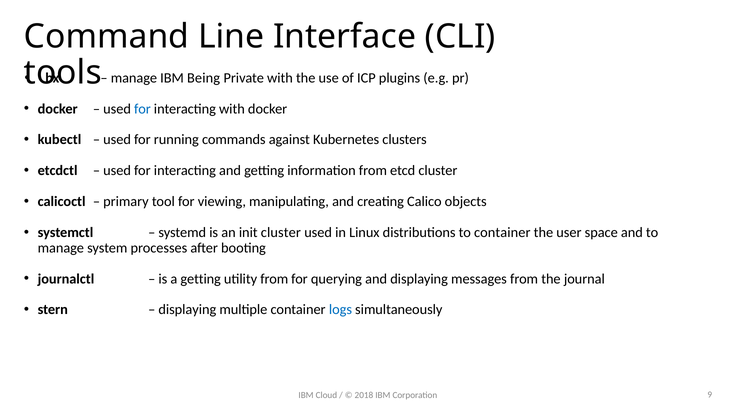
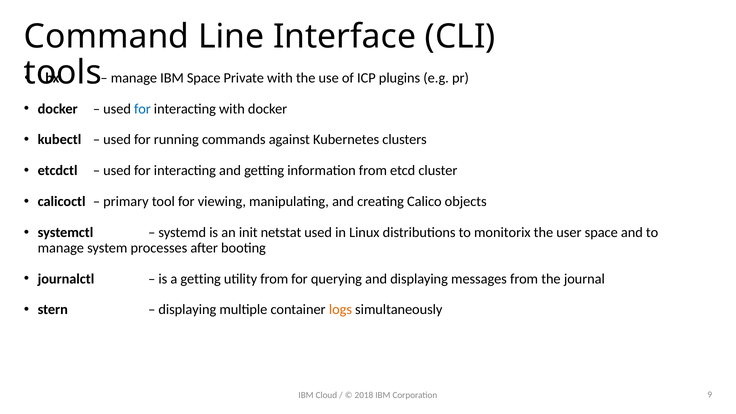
IBM Being: Being -> Space
init cluster: cluster -> netstat
to container: container -> monitorix
logs colour: blue -> orange
